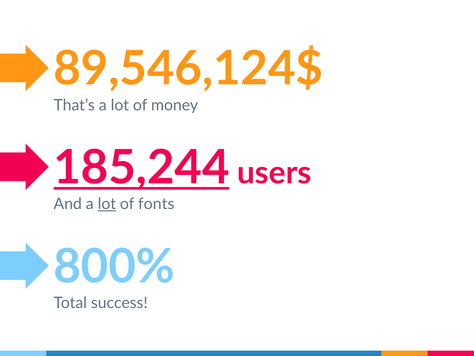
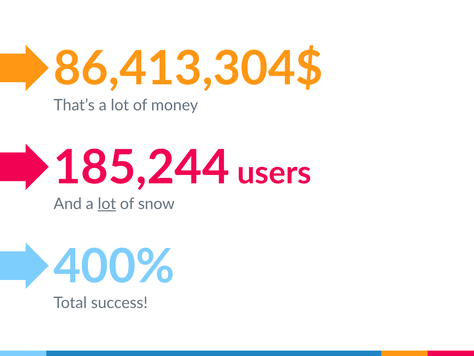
89,546,124$: 89,546,124$ -> 86,413,304$
185,244 underline: present -> none
fonts: fonts -> snow
800%: 800% -> 400%
